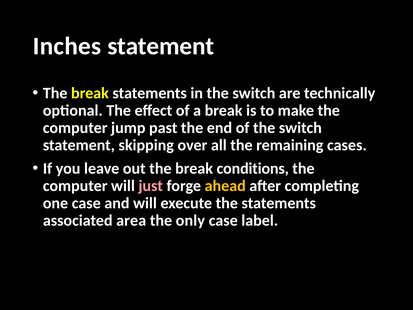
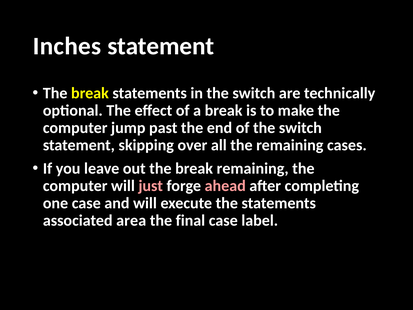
break conditions: conditions -> remaining
ahead colour: yellow -> pink
only: only -> final
